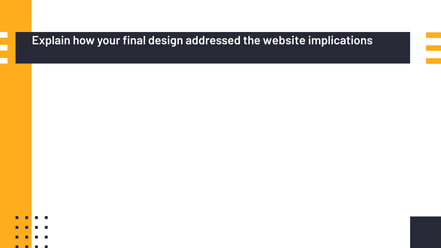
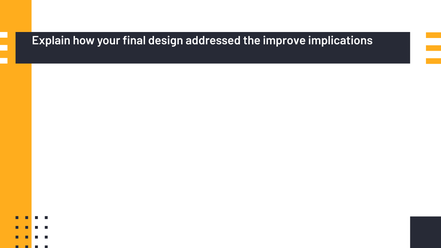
website: website -> improve
